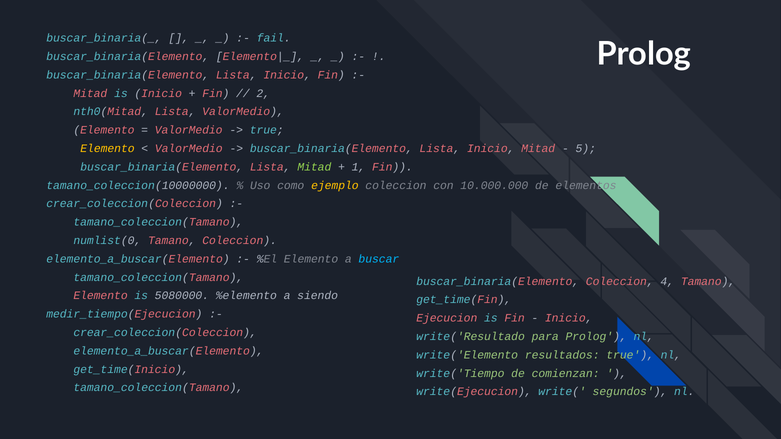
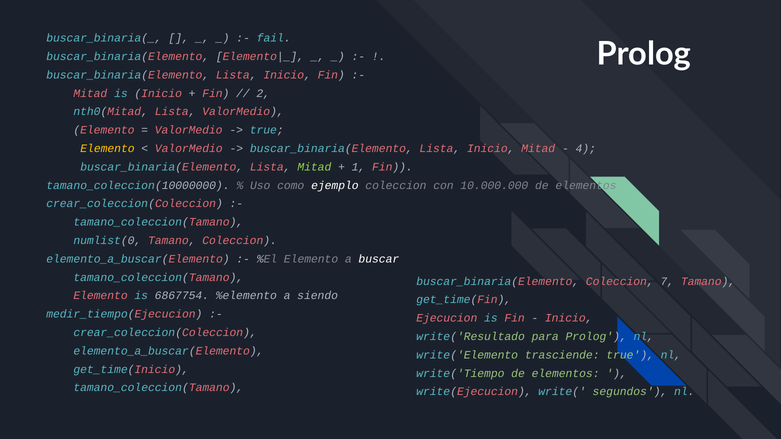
5: 5 -> 4
ejemplo colour: yellow -> white
buscar colour: light blue -> white
4: 4 -> 7
5080000: 5080000 -> 6867754
resultados: resultados -> trasciende
write('Tiempo de comienzan: comienzan -> elementos
